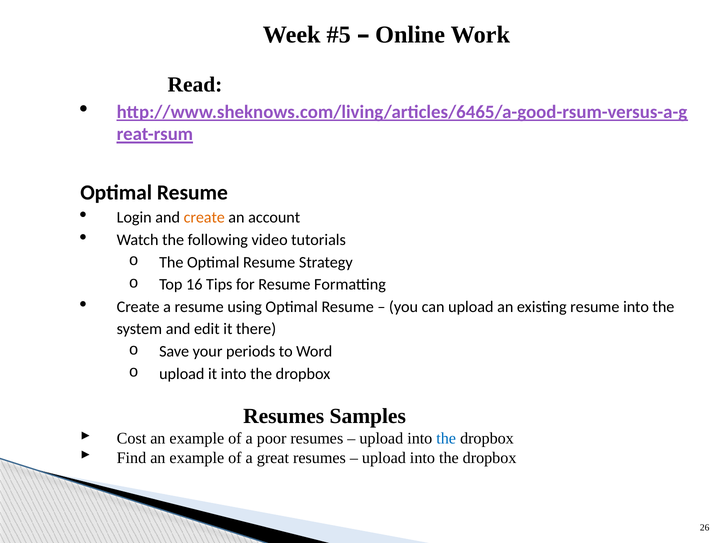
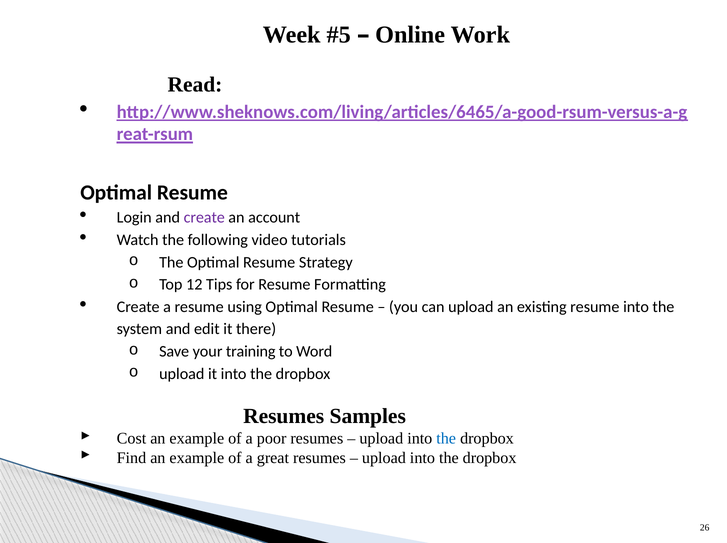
create at (204, 218) colour: orange -> purple
16: 16 -> 12
periods: periods -> training
